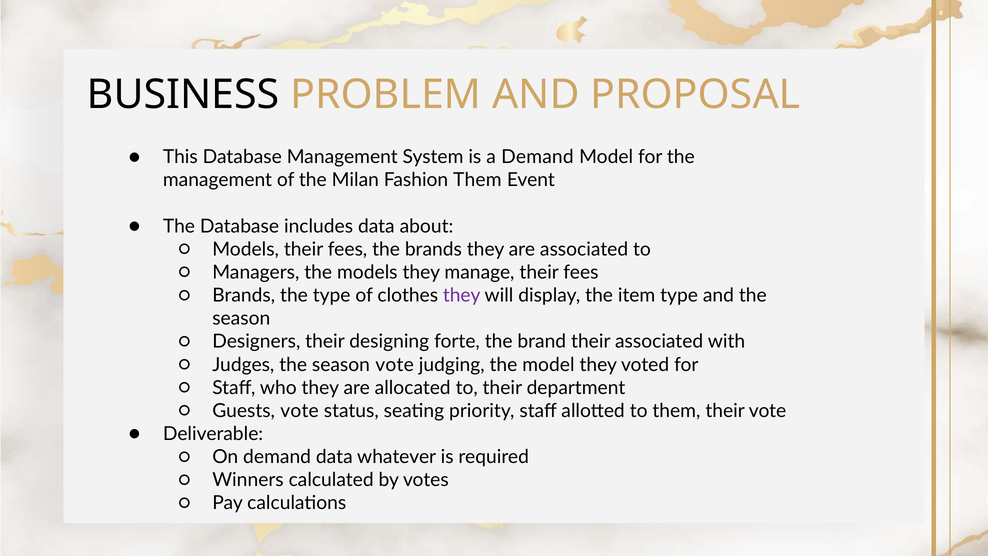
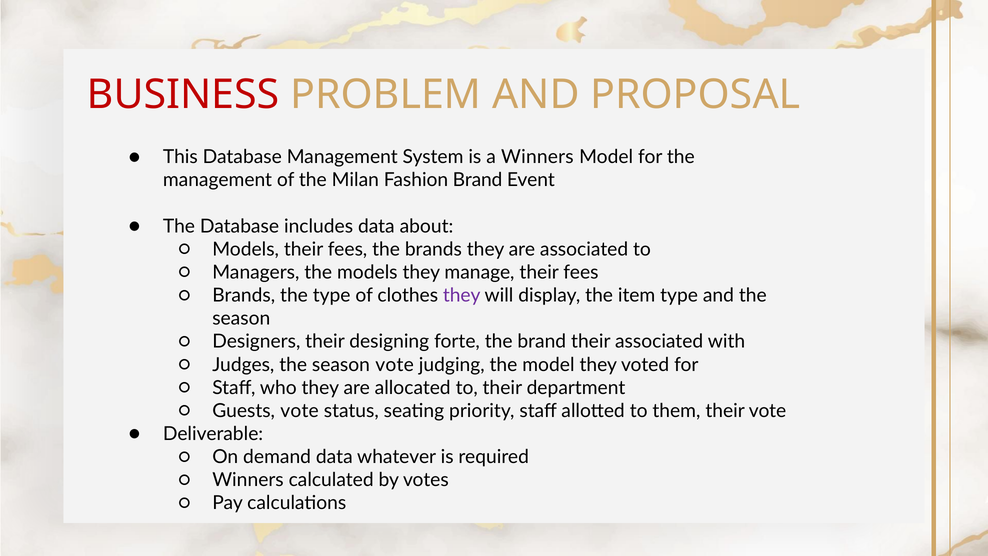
BUSINESS colour: black -> red
a Demand: Demand -> Winners
Fashion Them: Them -> Brand
